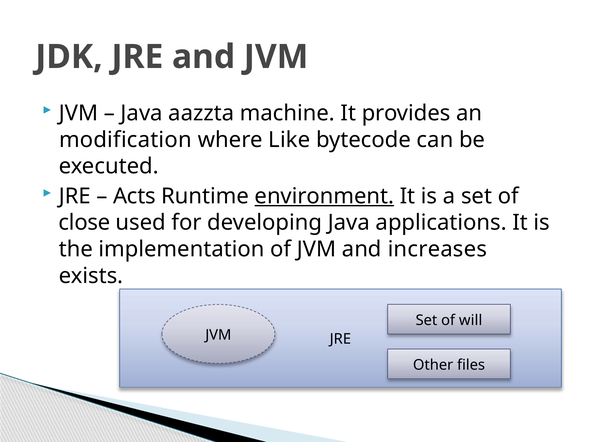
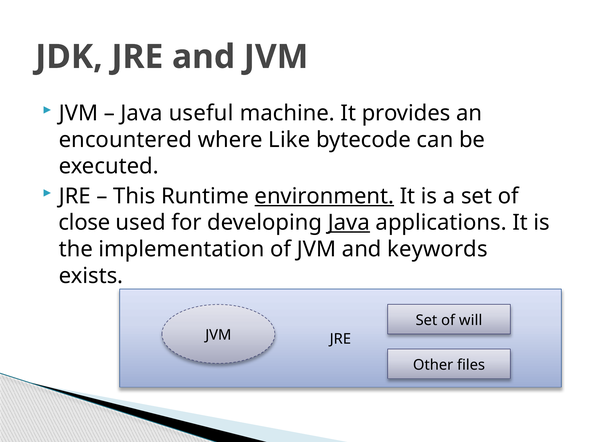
aazzta: aazzta -> useful
modification: modification -> encountered
Acts: Acts -> This
Java at (349, 223) underline: none -> present
increases: increases -> keywords
